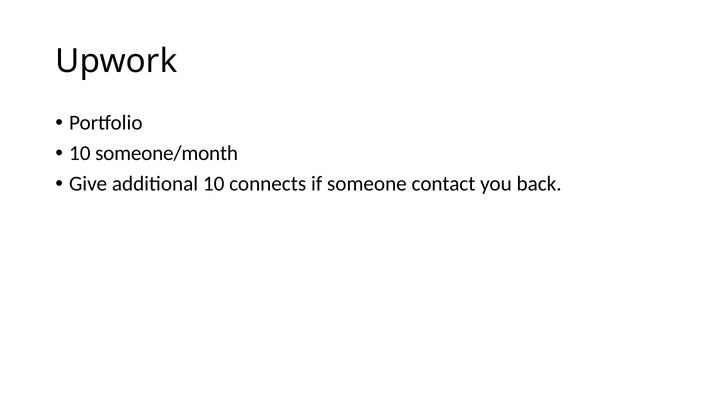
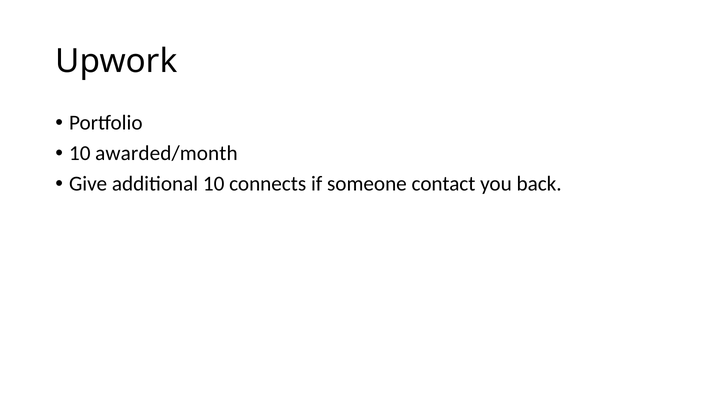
someone/month: someone/month -> awarded/month
